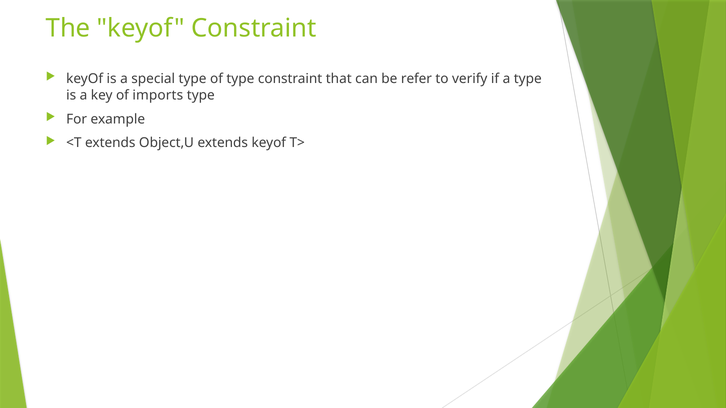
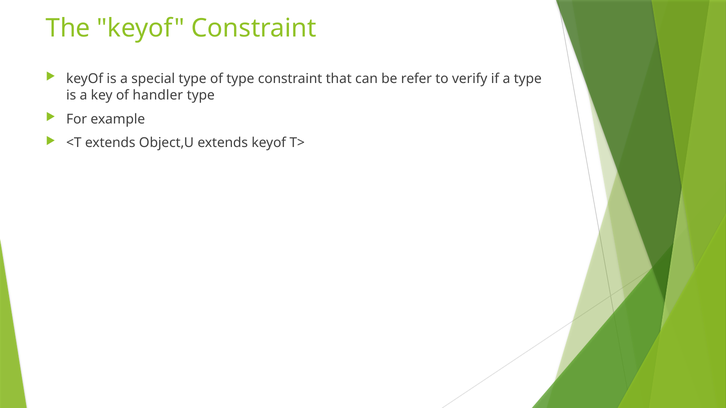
imports: imports -> handler
